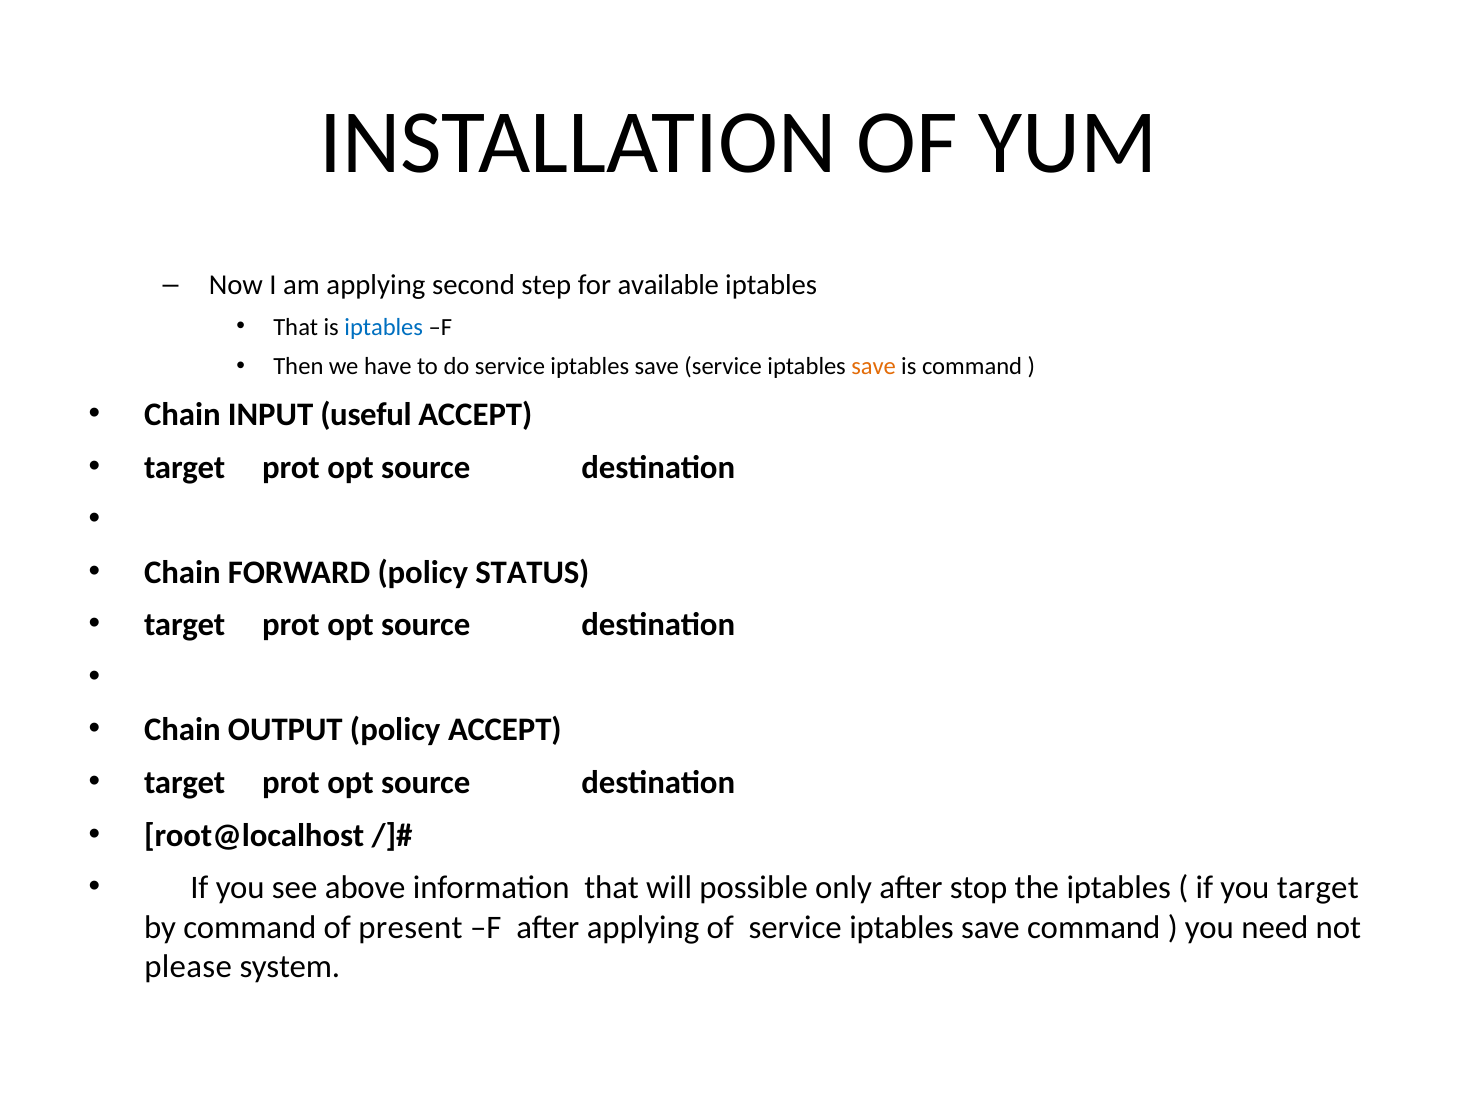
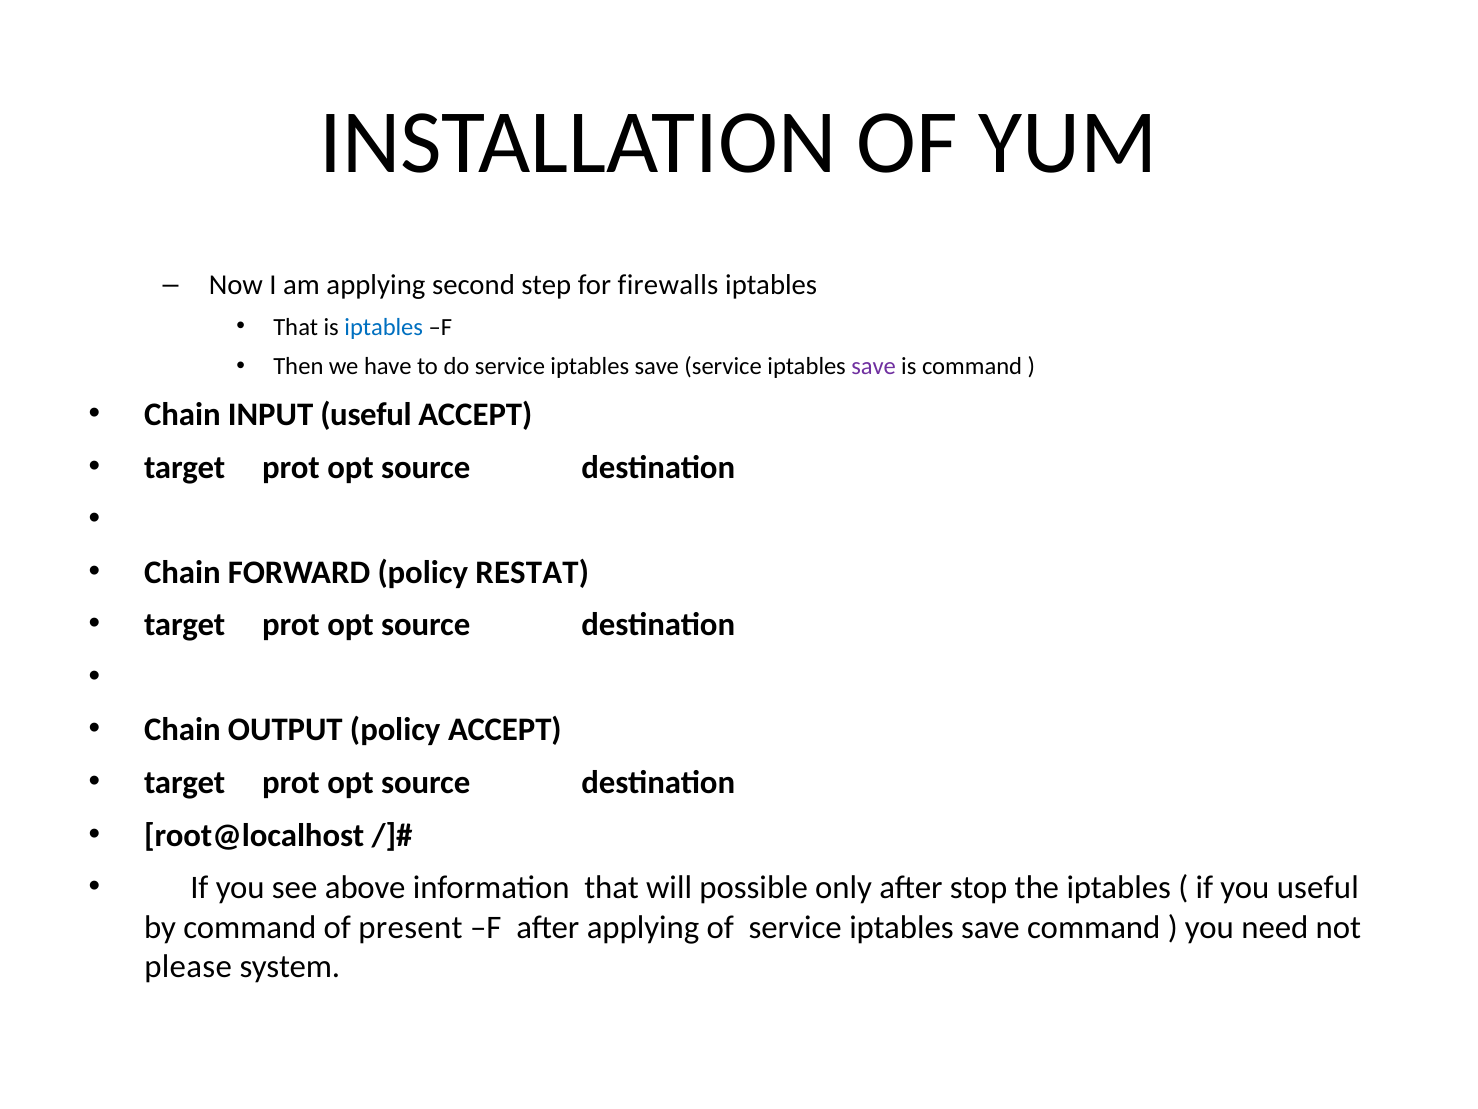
available: available -> firewalls
save at (874, 366) colour: orange -> purple
STATUS: STATUS -> RESTAT
you target: target -> useful
